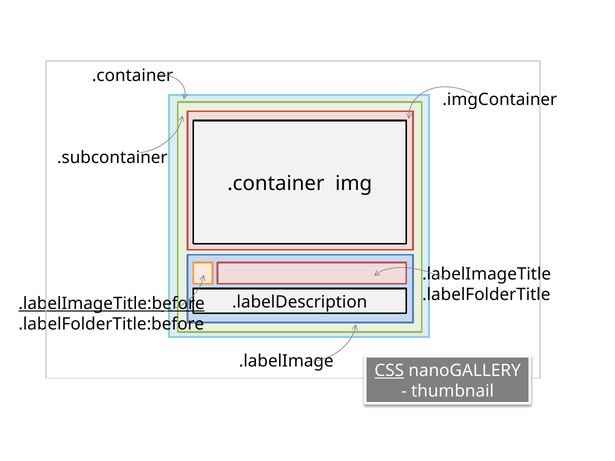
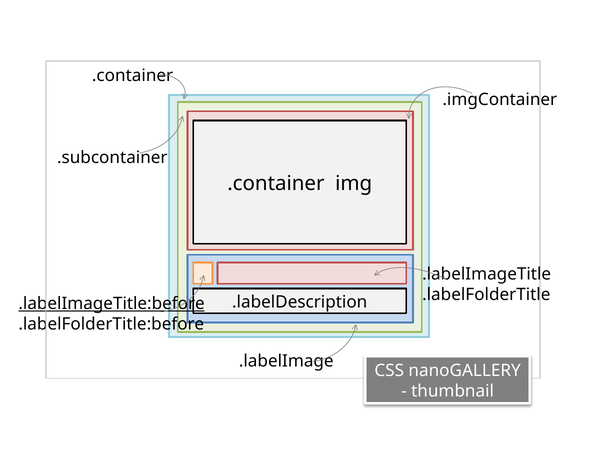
CSS underline: present -> none
